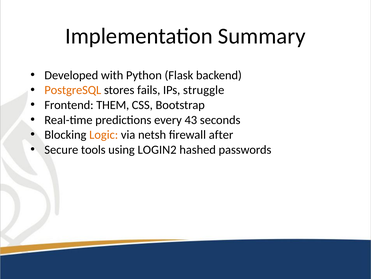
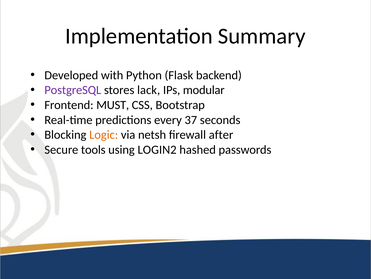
PostgreSQL colour: orange -> purple
fails: fails -> lack
struggle: struggle -> modular
THEM: THEM -> MUST
43: 43 -> 37
